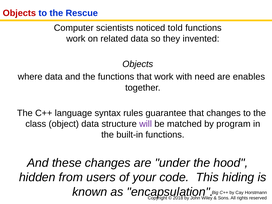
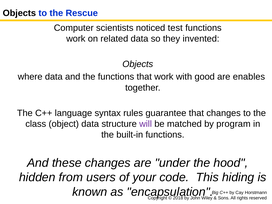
Objects at (19, 13) colour: red -> black
told: told -> test
need: need -> good
